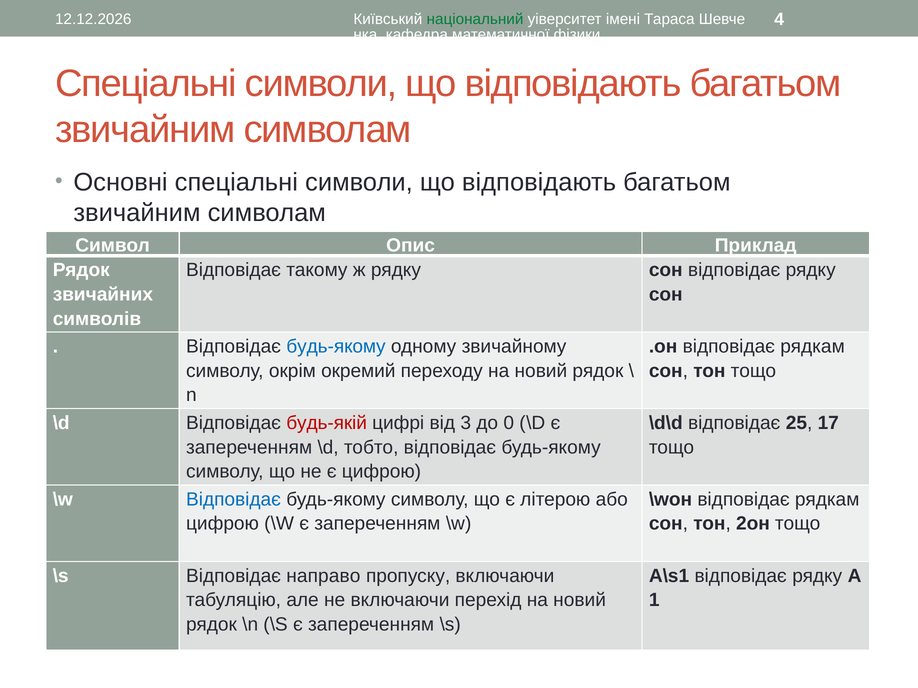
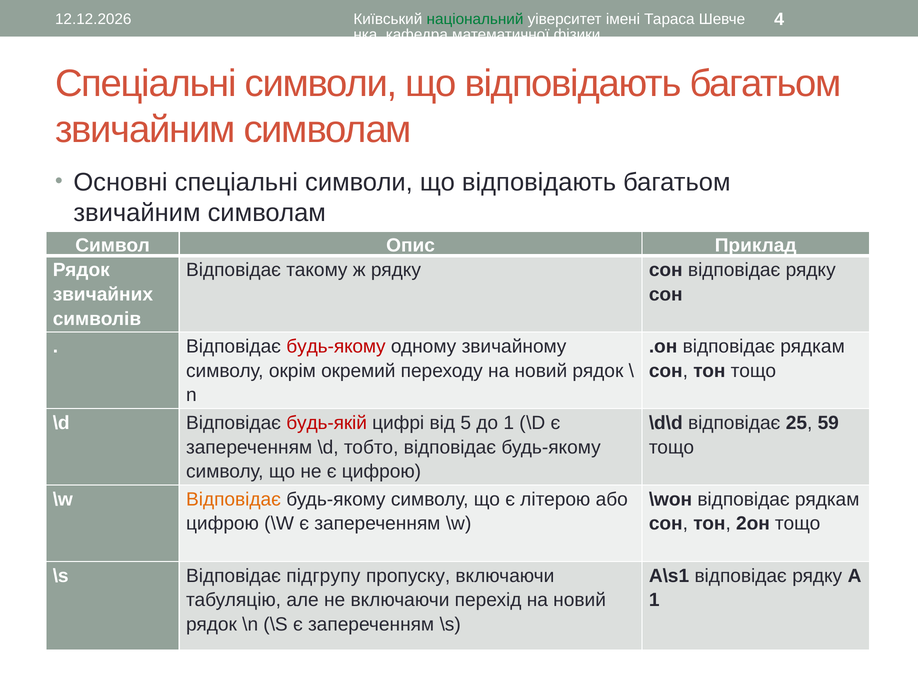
будь-якому at (336, 347) colour: blue -> red
3: 3 -> 5
до 0: 0 -> 1
17: 17 -> 59
Відповідає at (234, 500) colour: blue -> orange
направо: направо -> підгрупу
